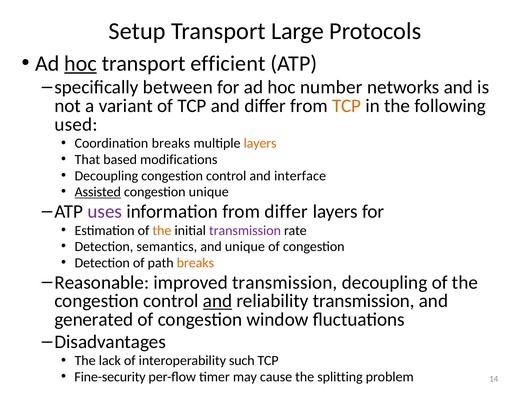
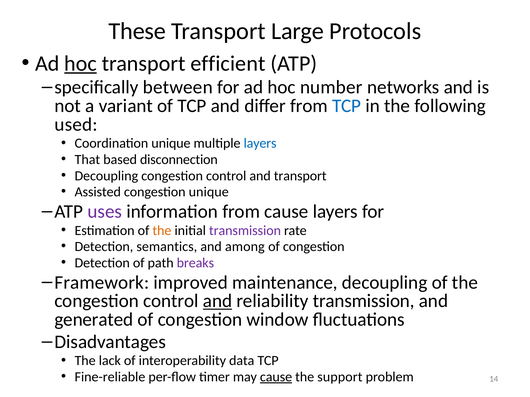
Setup: Setup -> These
TCP at (347, 106) colour: orange -> blue
Coordination breaks: breaks -> unique
layers at (260, 144) colour: orange -> blue
modifications: modifications -> disconnection
and interface: interface -> transport
Assisted underline: present -> none
from differ: differ -> cause
and unique: unique -> among
breaks at (195, 263) colour: orange -> purple
Reasonable: Reasonable -> Framework
improved transmission: transmission -> maintenance
such: such -> data
Fine-security: Fine-security -> Fine-reliable
cause at (276, 377) underline: none -> present
splitting: splitting -> support
